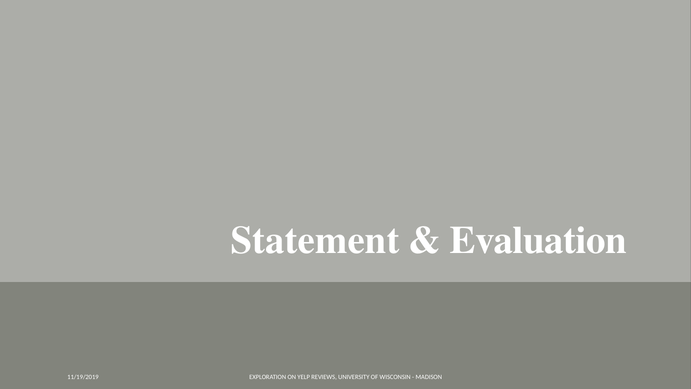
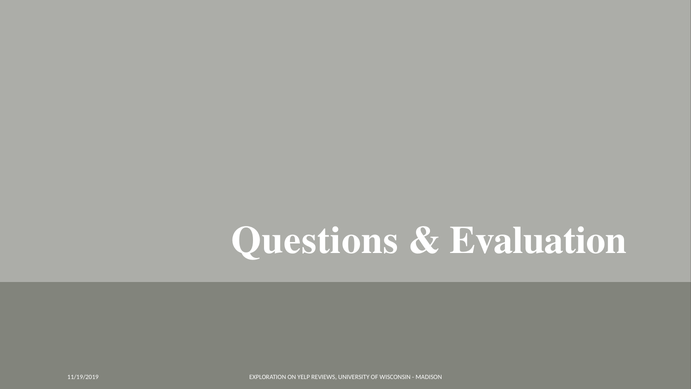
Statement: Statement -> Questions
